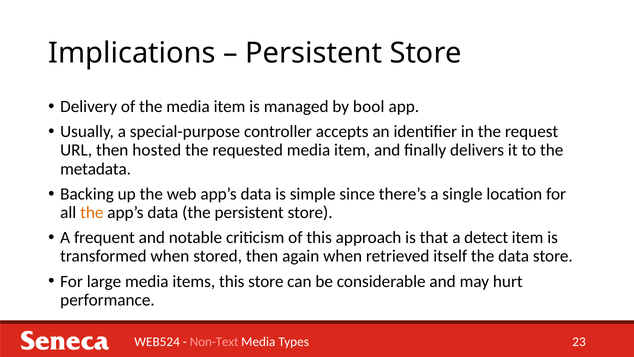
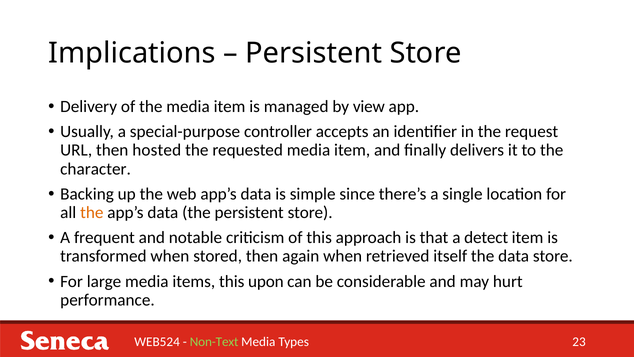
bool: bool -> view
metadata: metadata -> character
this store: store -> upon
Non-Text colour: pink -> light green
